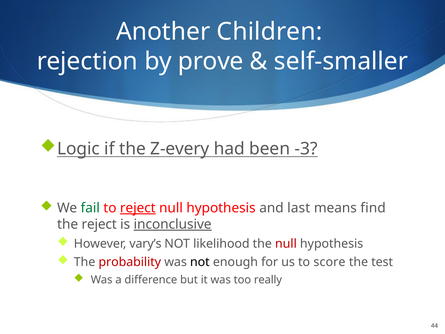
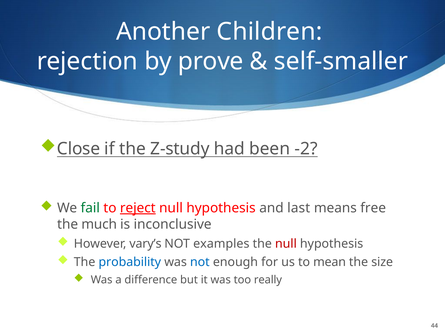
Logic: Logic -> Close
Z-every: Z-every -> Z-study
-3: -3 -> -2
find: find -> free
the reject: reject -> much
inconclusive underline: present -> none
likelihood: likelihood -> examples
probability colour: red -> blue
not at (200, 262) colour: black -> blue
score: score -> mean
test: test -> size
